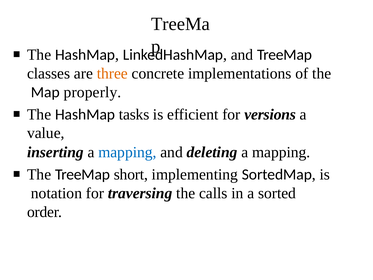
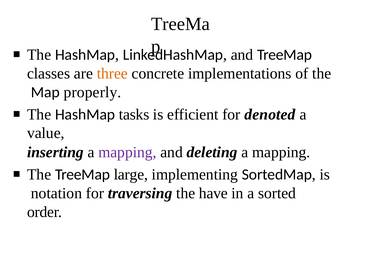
versions: versions -> denoted
mapping at (127, 152) colour: blue -> purple
short: short -> large
calls: calls -> have
